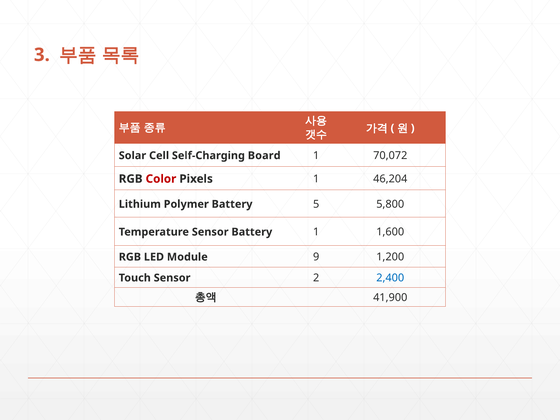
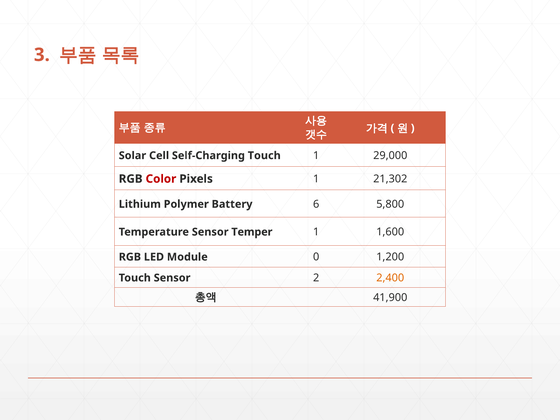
Self-Charging Board: Board -> Touch
70,072: 70,072 -> 29,000
46,204: 46,204 -> 21,302
5: 5 -> 6
Sensor Battery: Battery -> Temper
9: 9 -> 0
2,400 colour: blue -> orange
